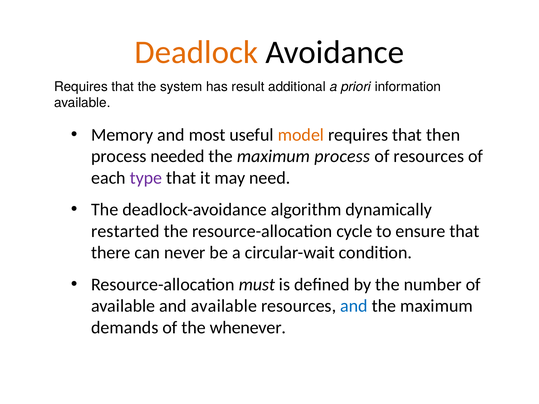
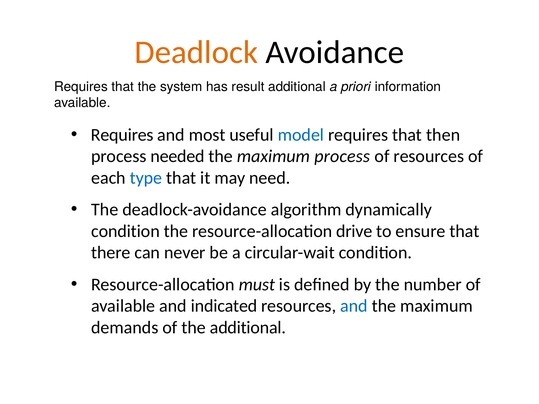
Memory at (122, 135): Memory -> Requires
model colour: orange -> blue
type colour: purple -> blue
restarted at (125, 231): restarted -> condition
cycle: cycle -> drive
and available: available -> indicated
the whenever: whenever -> additional
